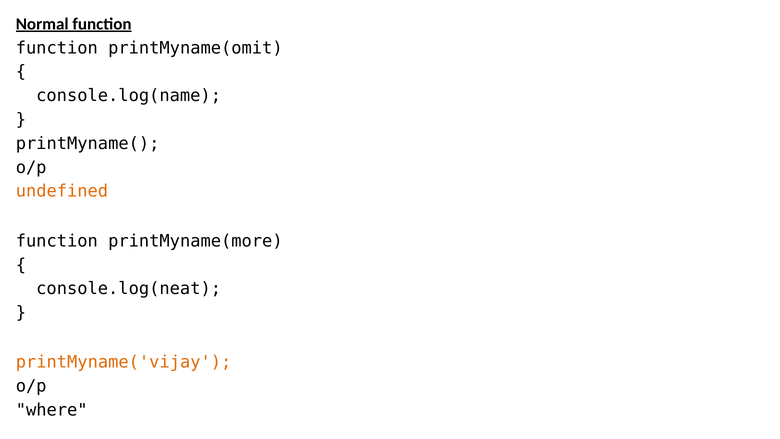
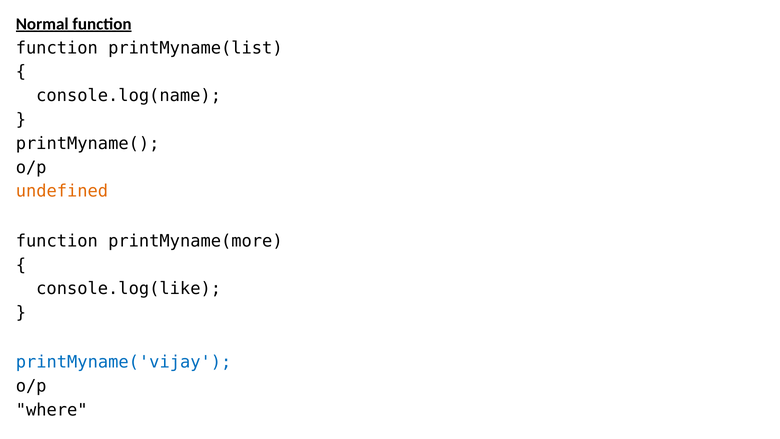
printMyname(omit: printMyname(omit -> printMyname(list
console.log(neat: console.log(neat -> console.log(like
printMyname('vijay colour: orange -> blue
